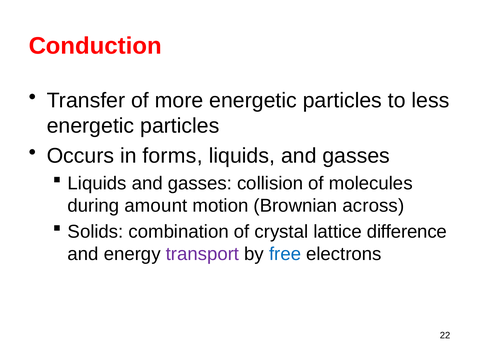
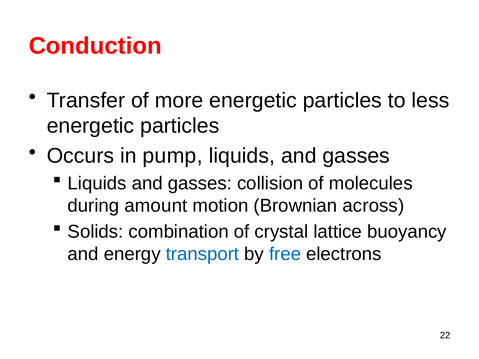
forms: forms -> pump
difference: difference -> buoyancy
transport colour: purple -> blue
